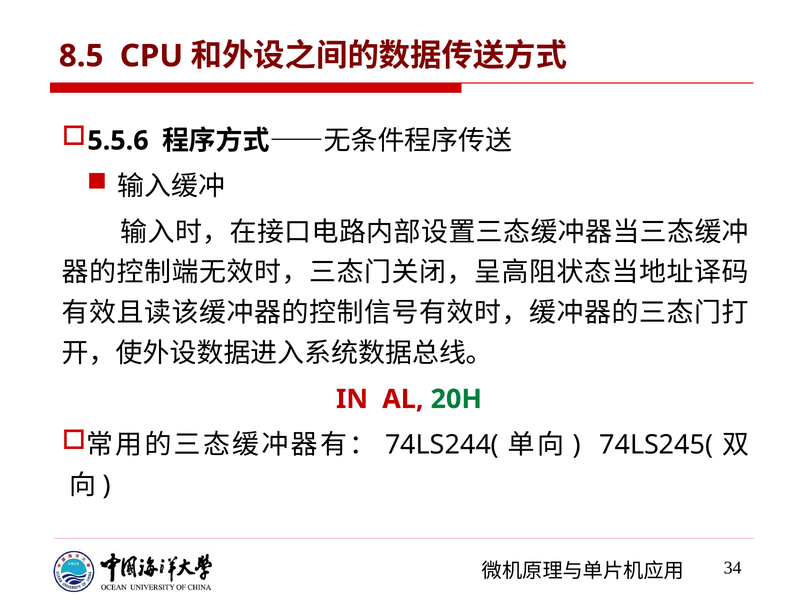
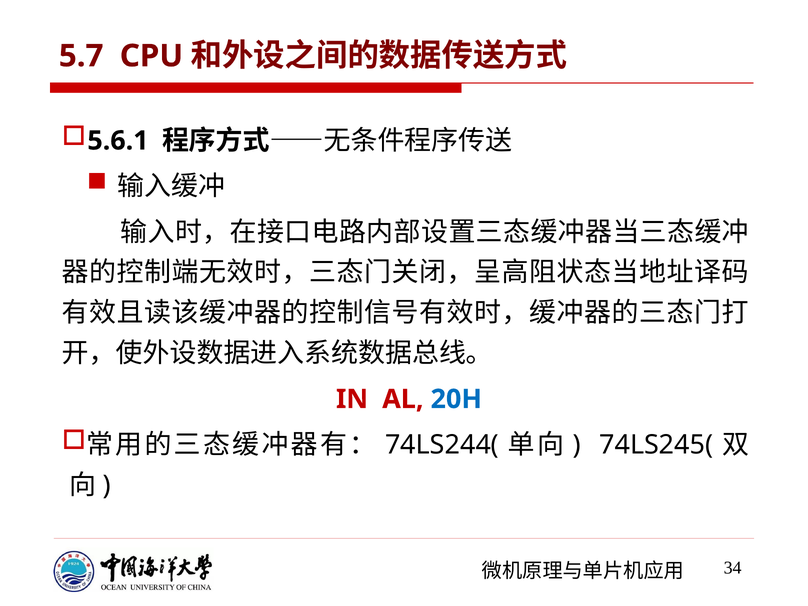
8.5: 8.5 -> 5.7
5.5.6: 5.5.6 -> 5.6.1
20H colour: green -> blue
